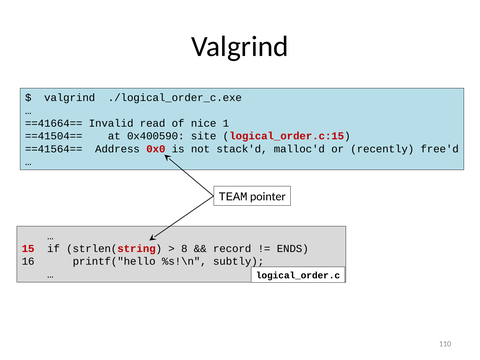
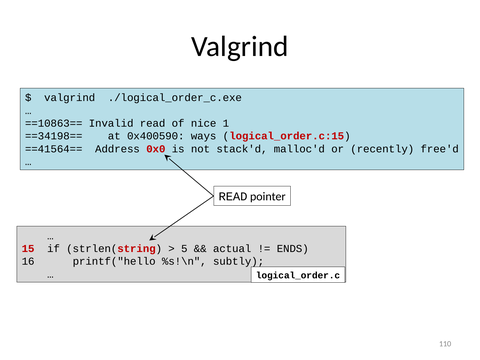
==41664==: ==41664== -> ==10863==
==41504==: ==41504== -> ==34198==
site: site -> ways
TEAM at (233, 197): TEAM -> READ
8: 8 -> 5
record: record -> actual
